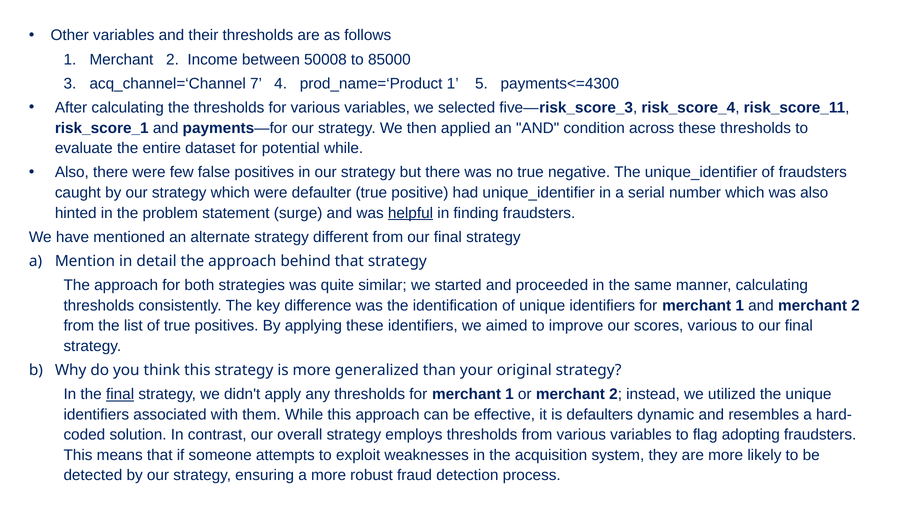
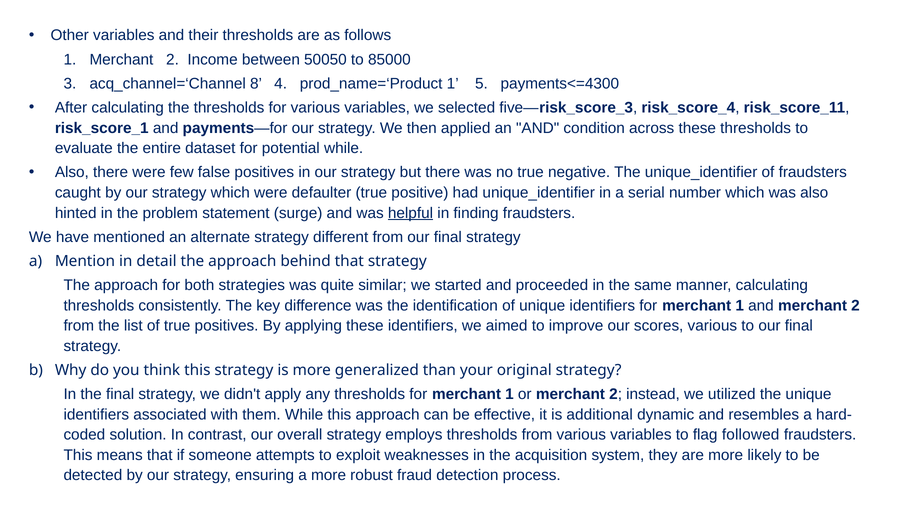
50008: 50008 -> 50050
7: 7 -> 8
final at (120, 394) underline: present -> none
defaulters: defaulters -> additional
adopting: adopting -> followed
